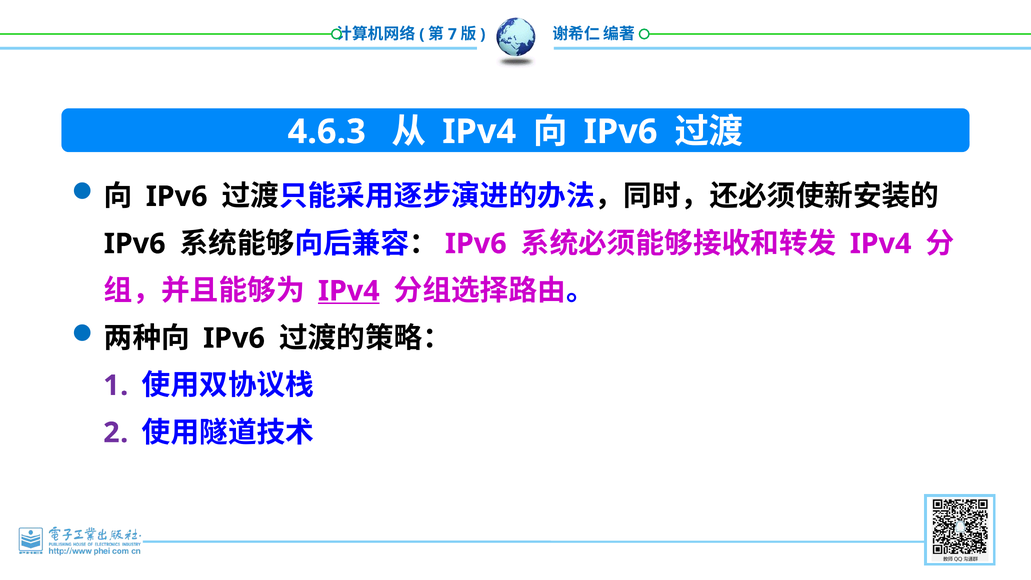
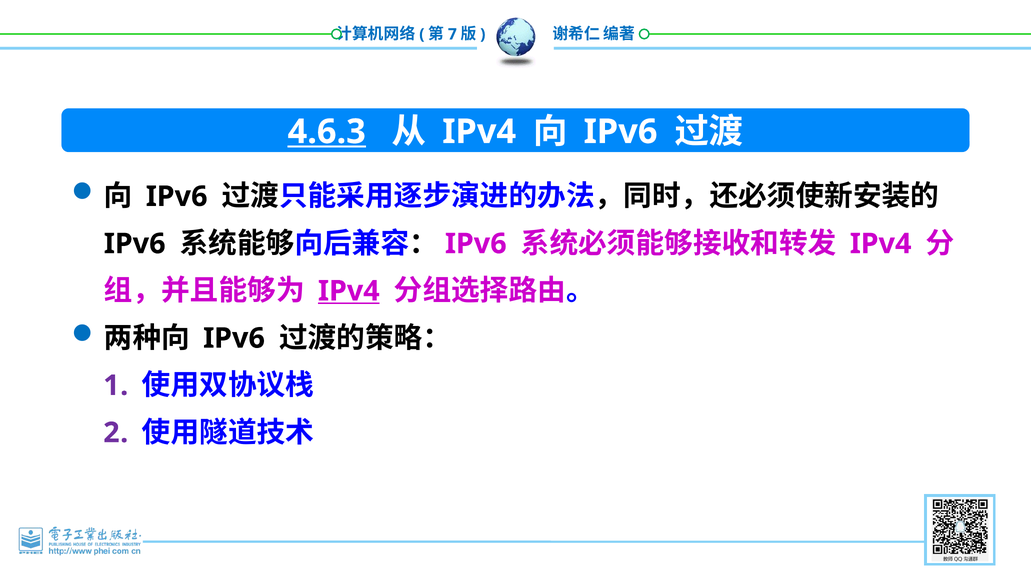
4.6.3 underline: none -> present
